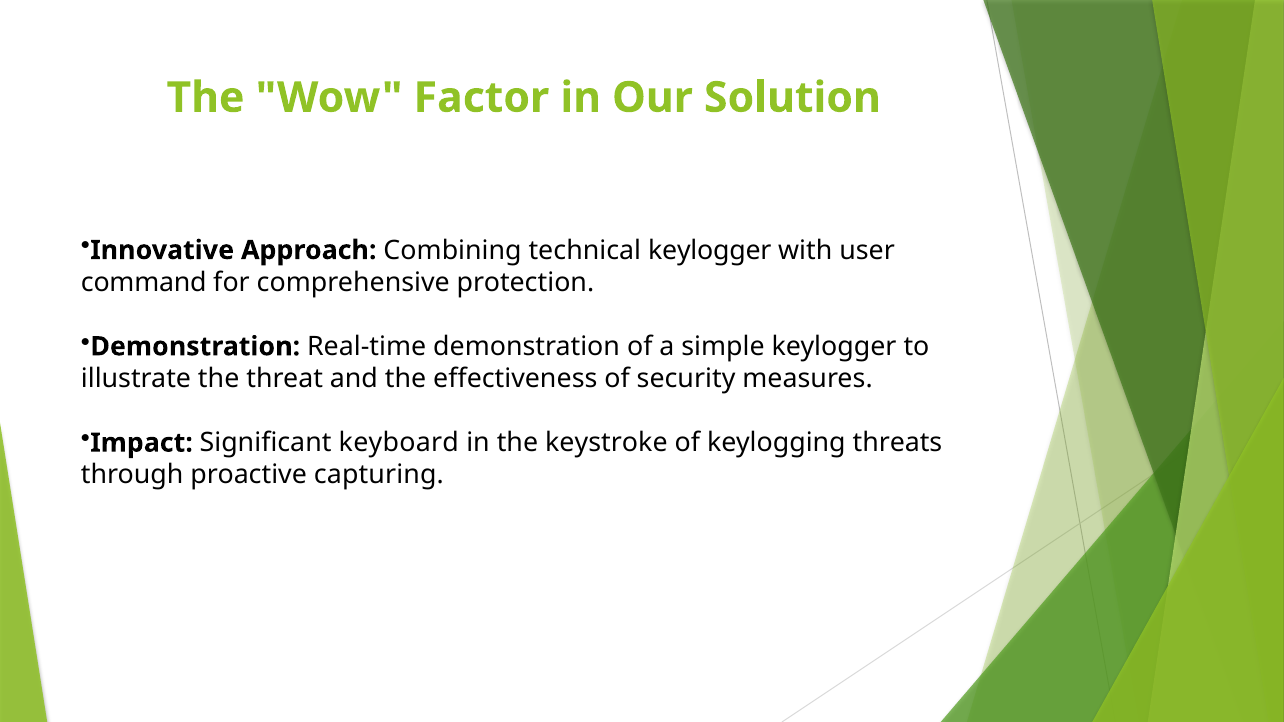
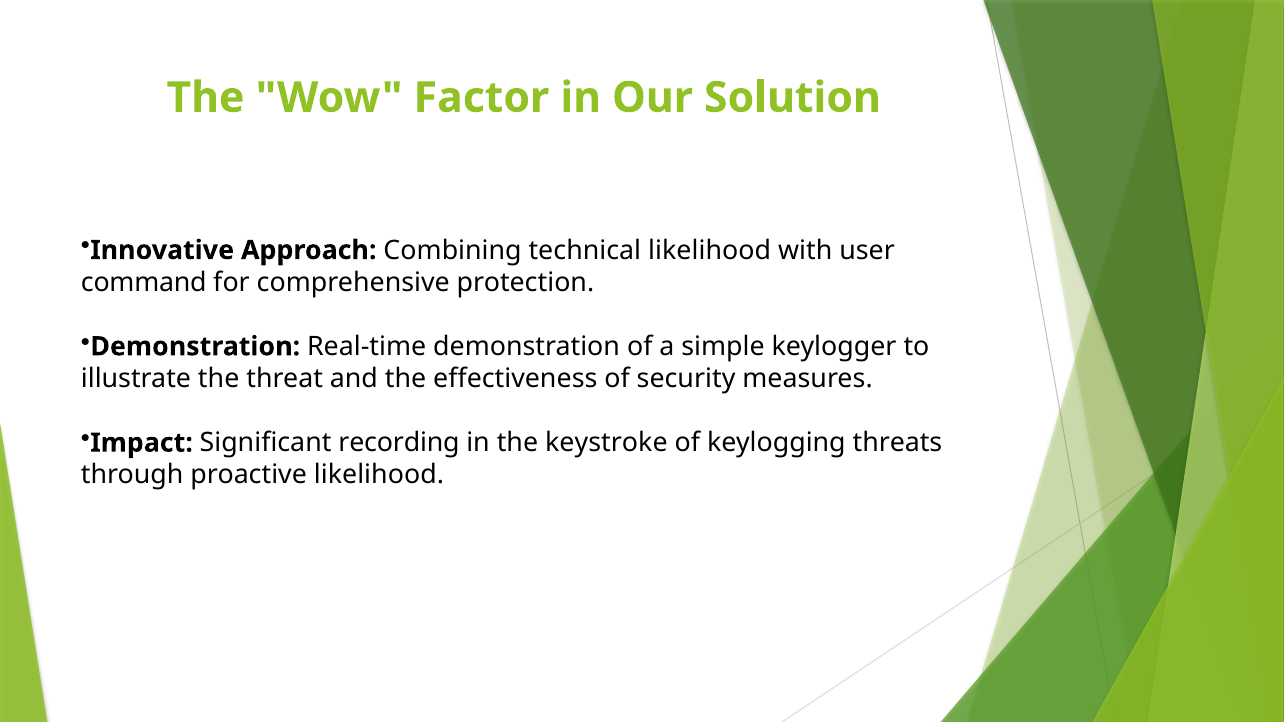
technical keylogger: keylogger -> likelihood
keyboard: keyboard -> recording
proactive capturing: capturing -> likelihood
